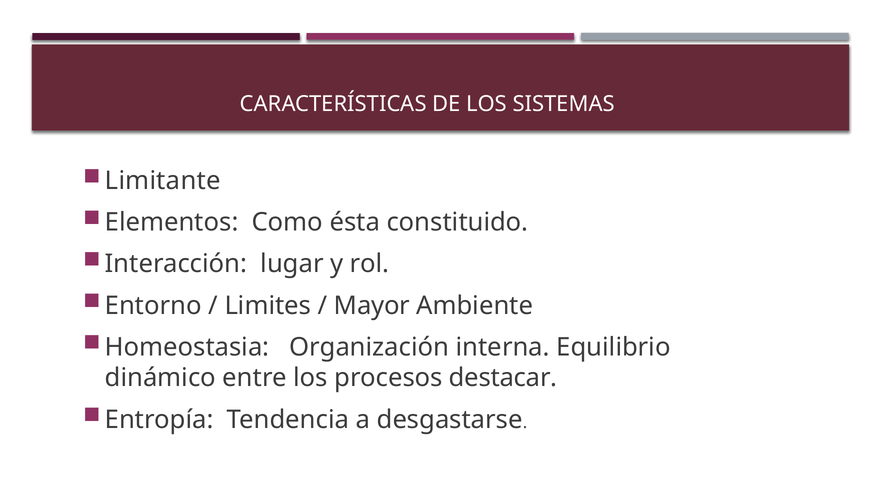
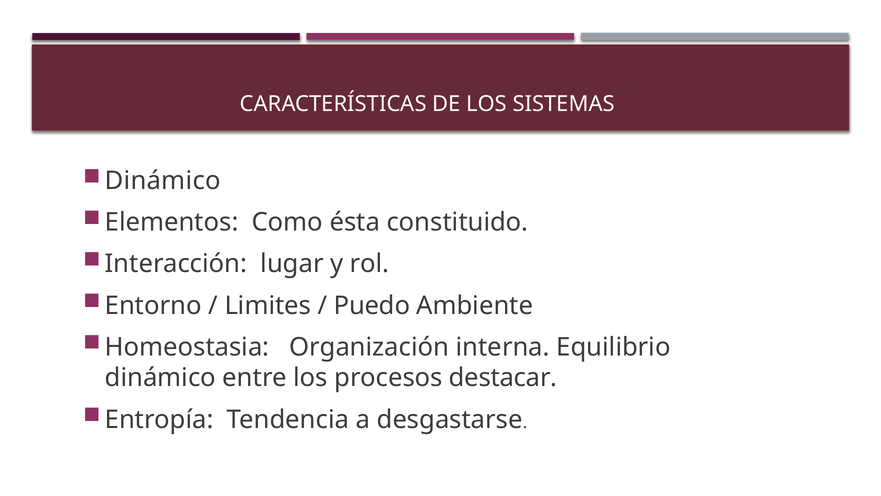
Limitante at (163, 181): Limitante -> Dinámico
Mayor: Mayor -> Puedo
